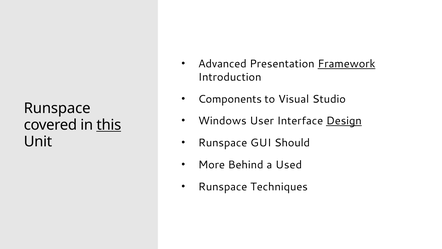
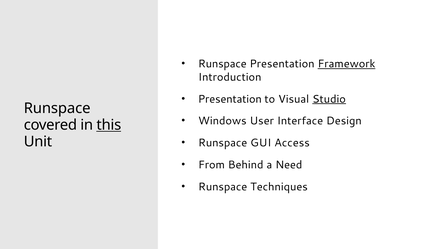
Advanced at (222, 64): Advanced -> Runspace
Components at (230, 99): Components -> Presentation
Studio underline: none -> present
Design underline: present -> none
Should: Should -> Access
More: More -> From
Used: Used -> Need
